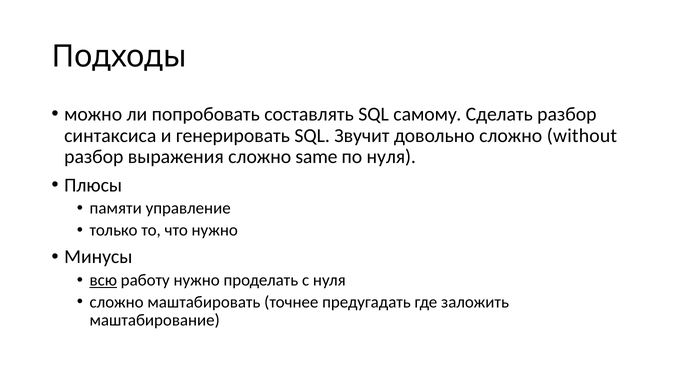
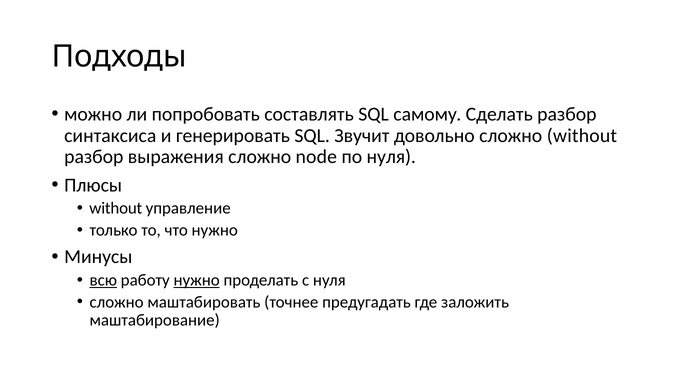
same: same -> node
памяти at (116, 209): памяти -> without
нужно at (197, 280) underline: none -> present
